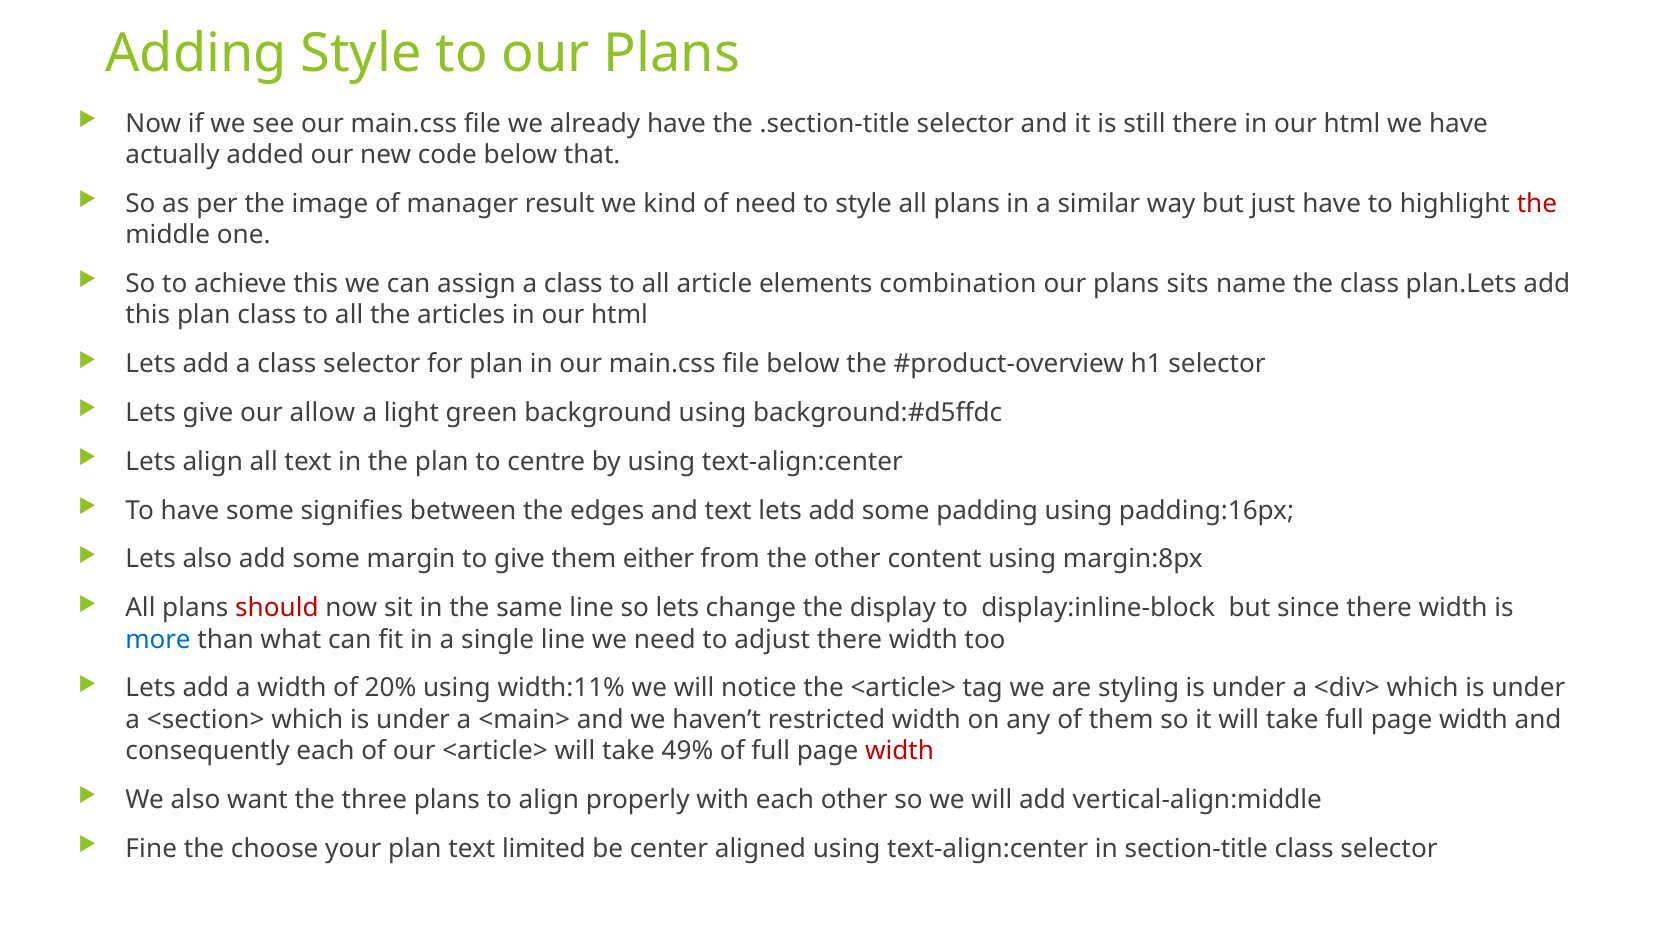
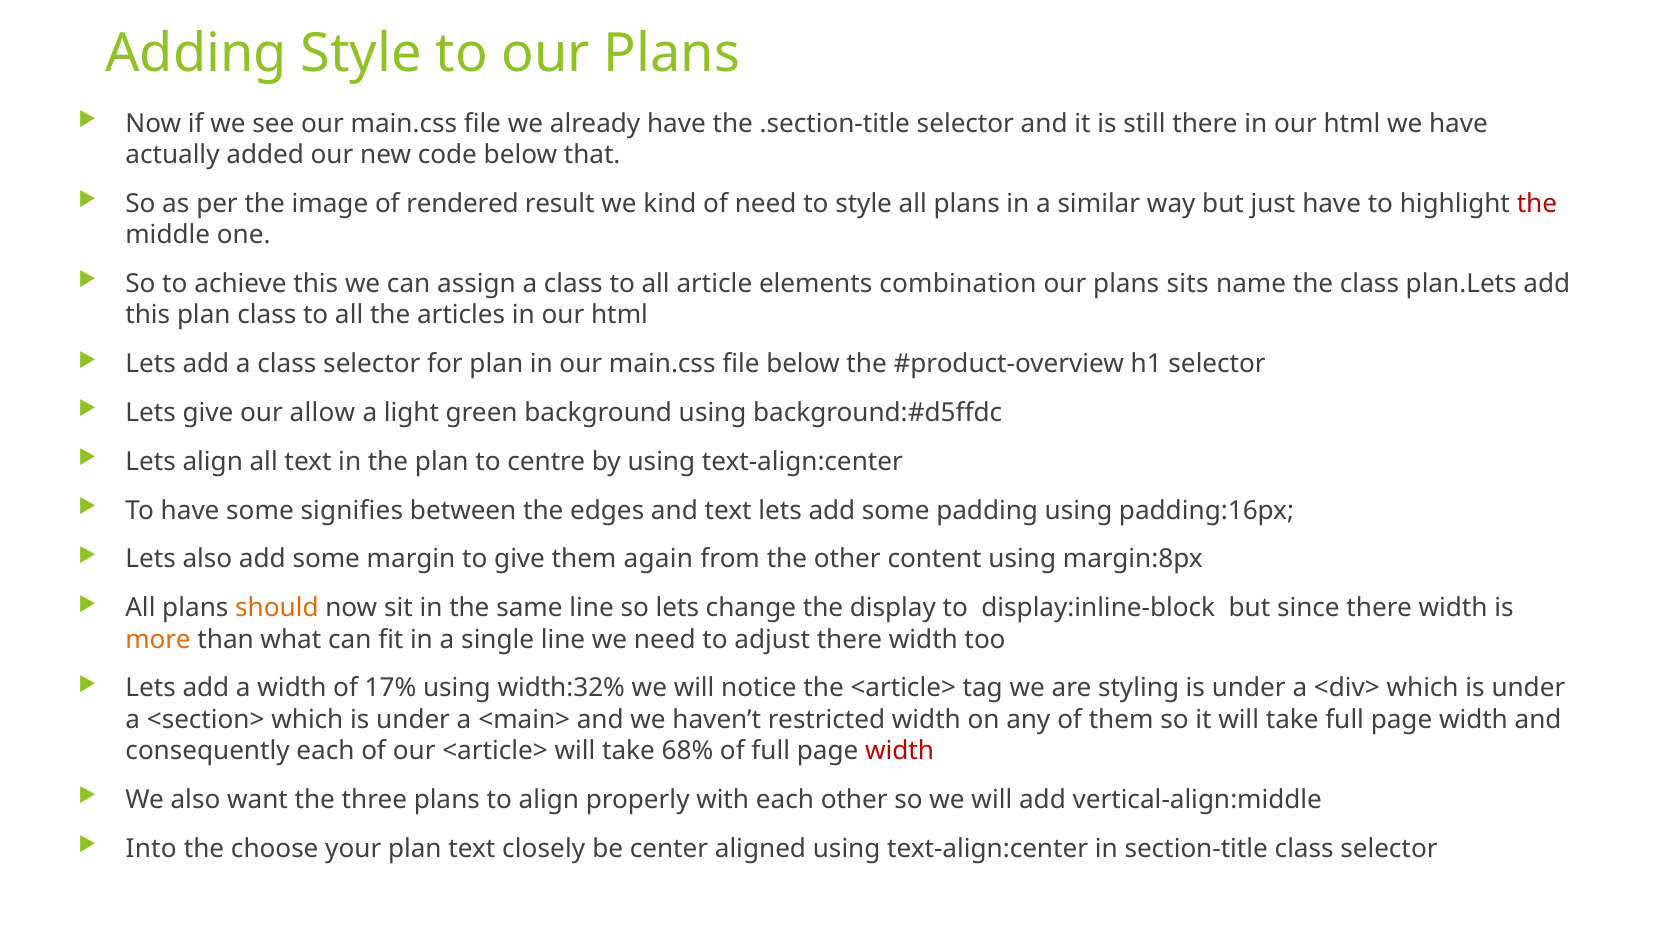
manager: manager -> rendered
either: either -> again
should colour: red -> orange
more colour: blue -> orange
20%: 20% -> 17%
width:11%: width:11% -> width:32%
49%: 49% -> 68%
Fine: Fine -> Into
limited: limited -> closely
